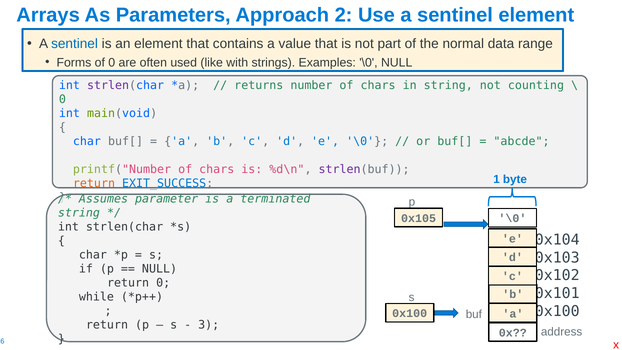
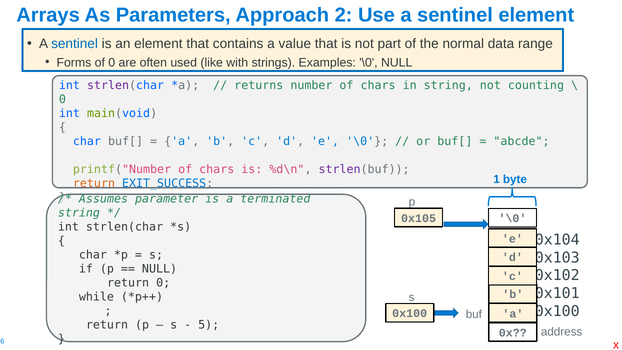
3: 3 -> 5
